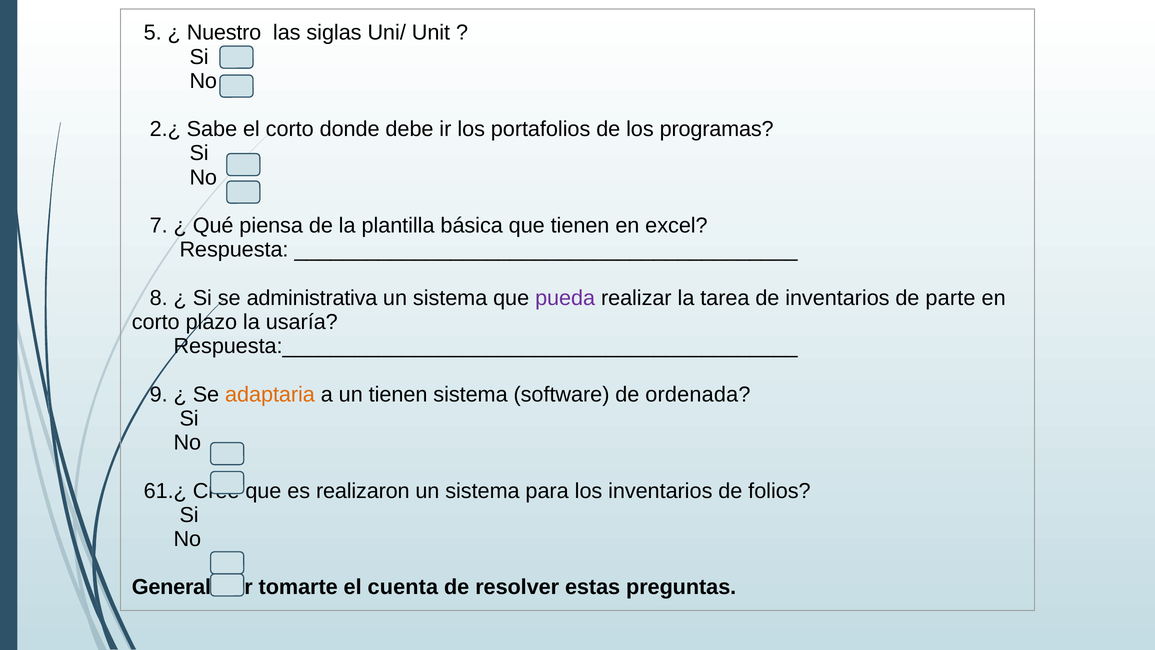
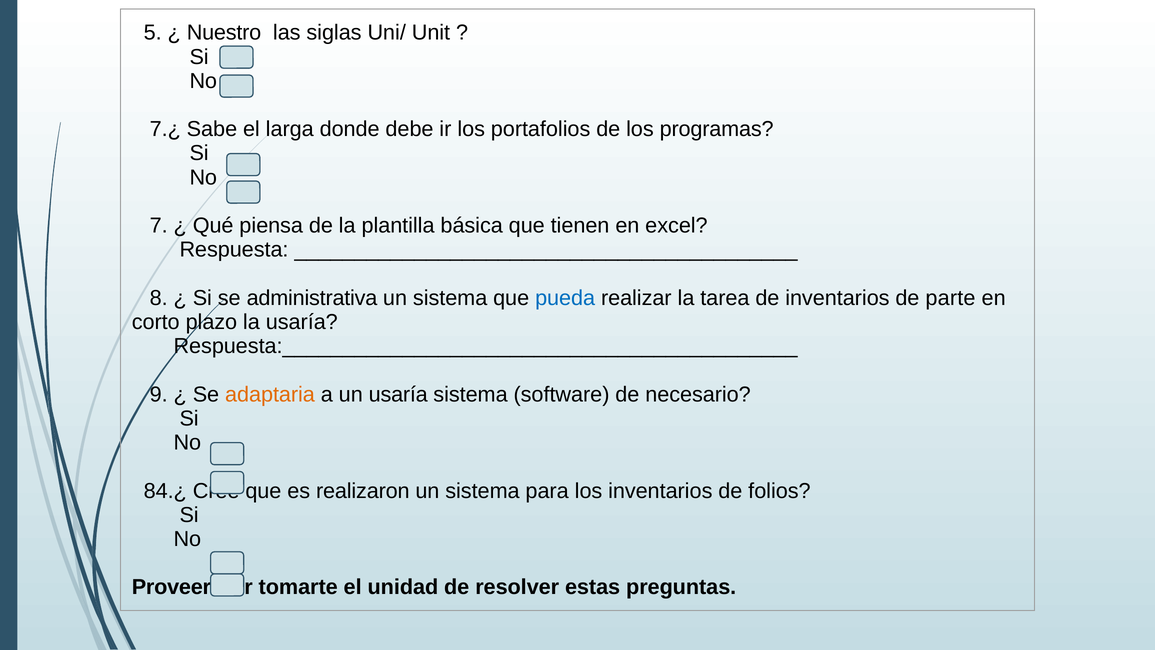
2.¿: 2.¿ -> 7.¿
el corto: corto -> larga
pueda colour: purple -> blue
un tienen: tienen -> usaría
ordenada: ordenada -> necesario
61.¿: 61.¿ -> 84.¿
General: General -> Proveer
cuenta: cuenta -> unidad
